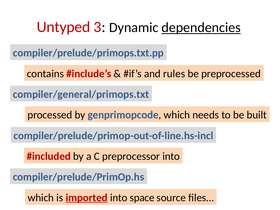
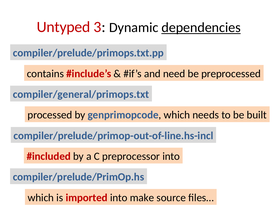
rules: rules -> need
imported underline: present -> none
space: space -> make
